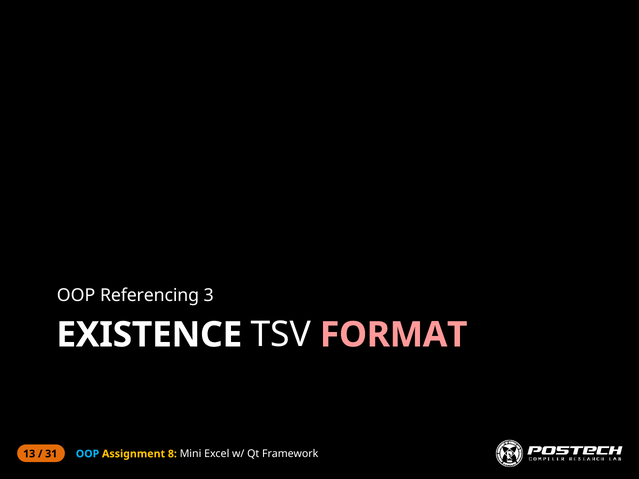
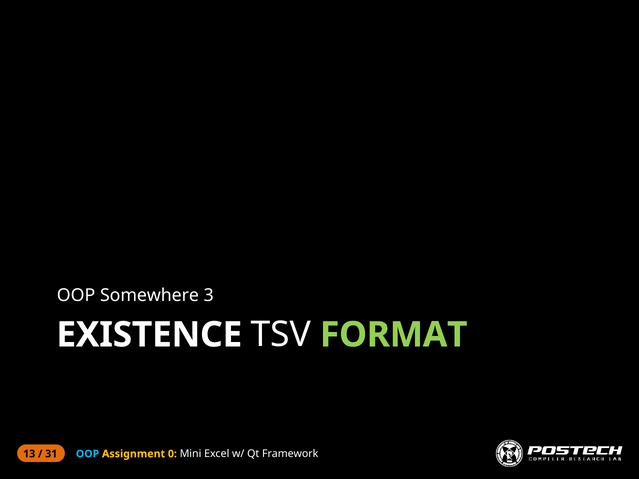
Referencing: Referencing -> Somewhere
FORMAT colour: pink -> light green
8: 8 -> 0
